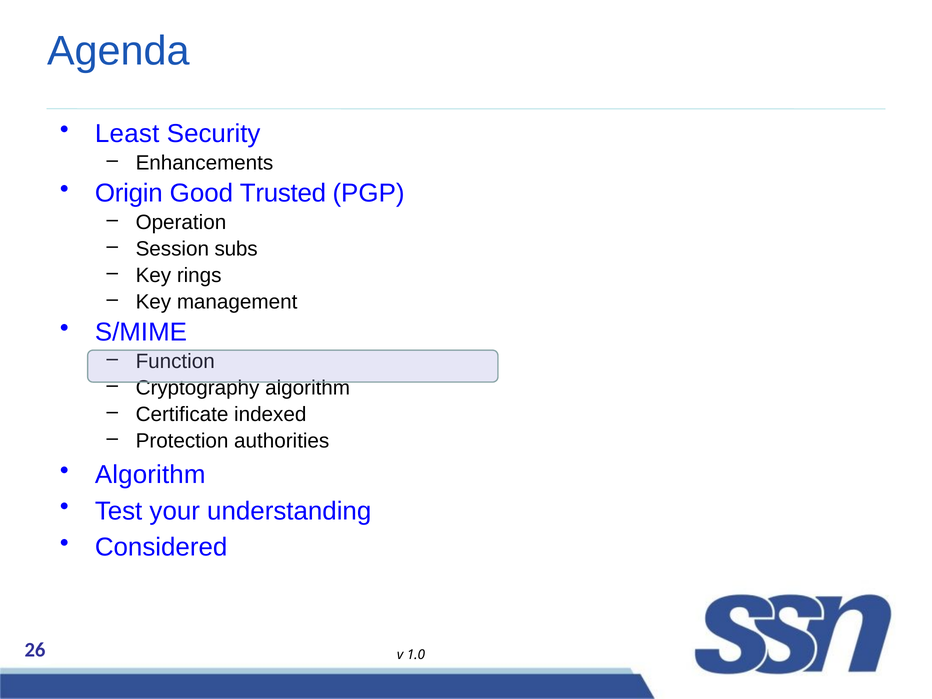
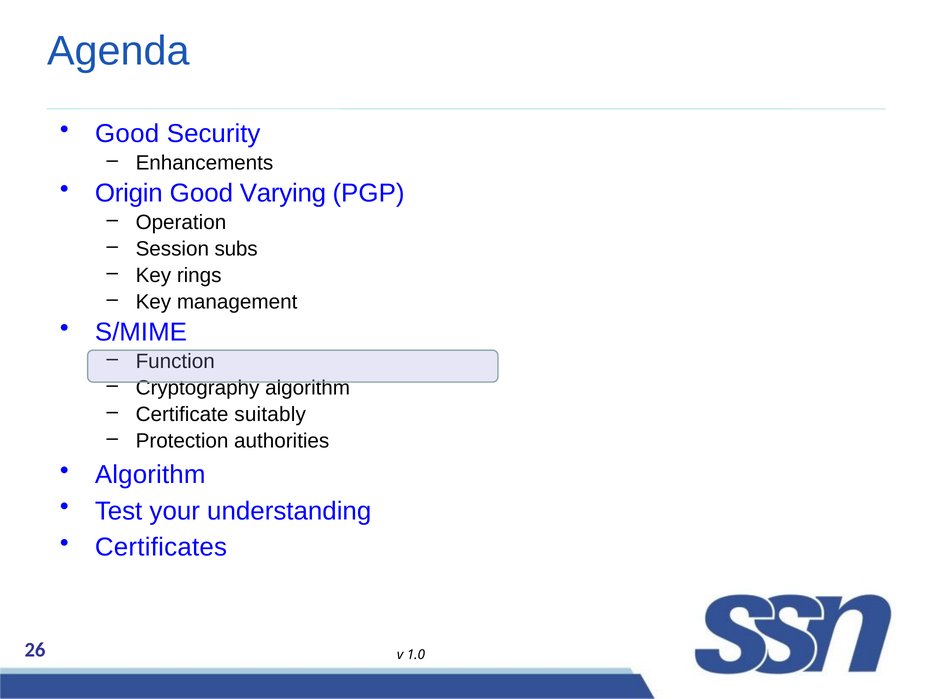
Least at (127, 133): Least -> Good
Trusted: Trusted -> Varying
indexed: indexed -> suitably
Considered: Considered -> Certificates
